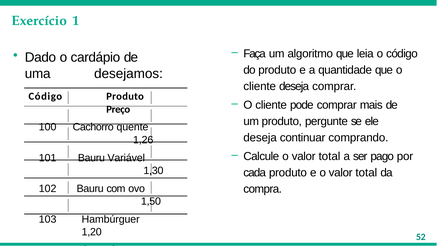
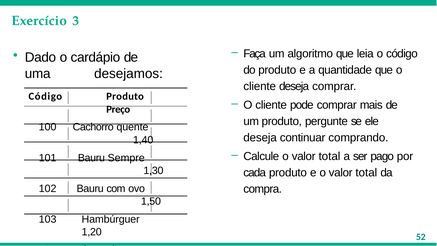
1: 1 -> 3
1,26: 1,26 -> 1,40
Variável: Variável -> Sempre
